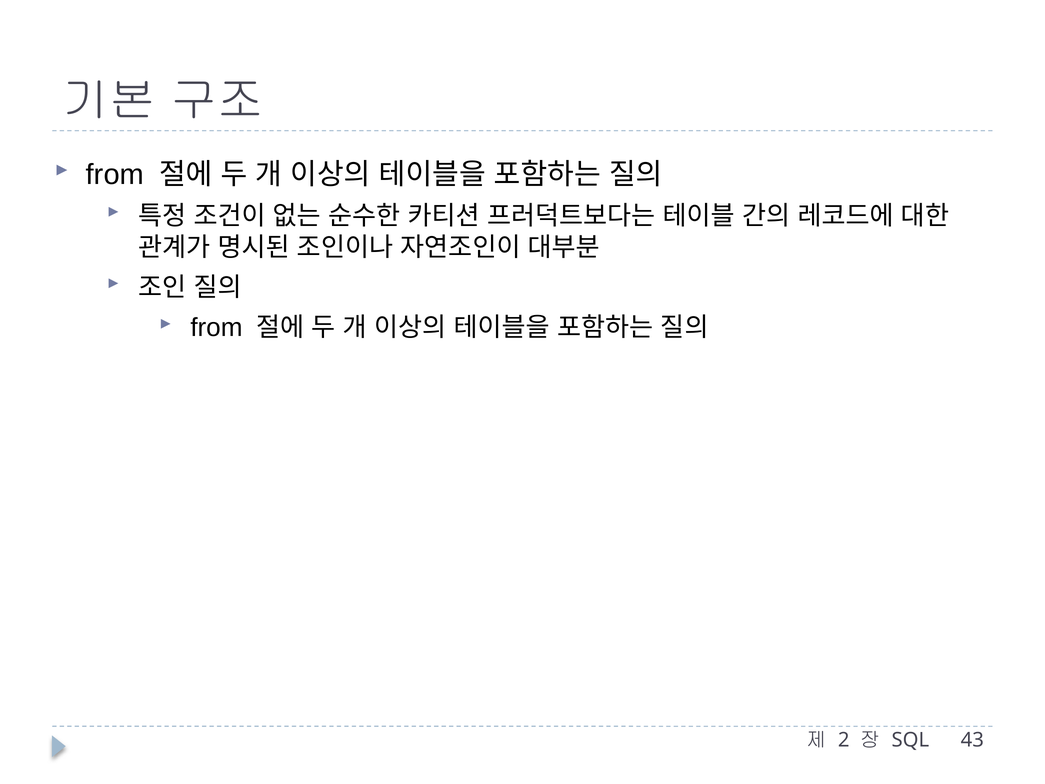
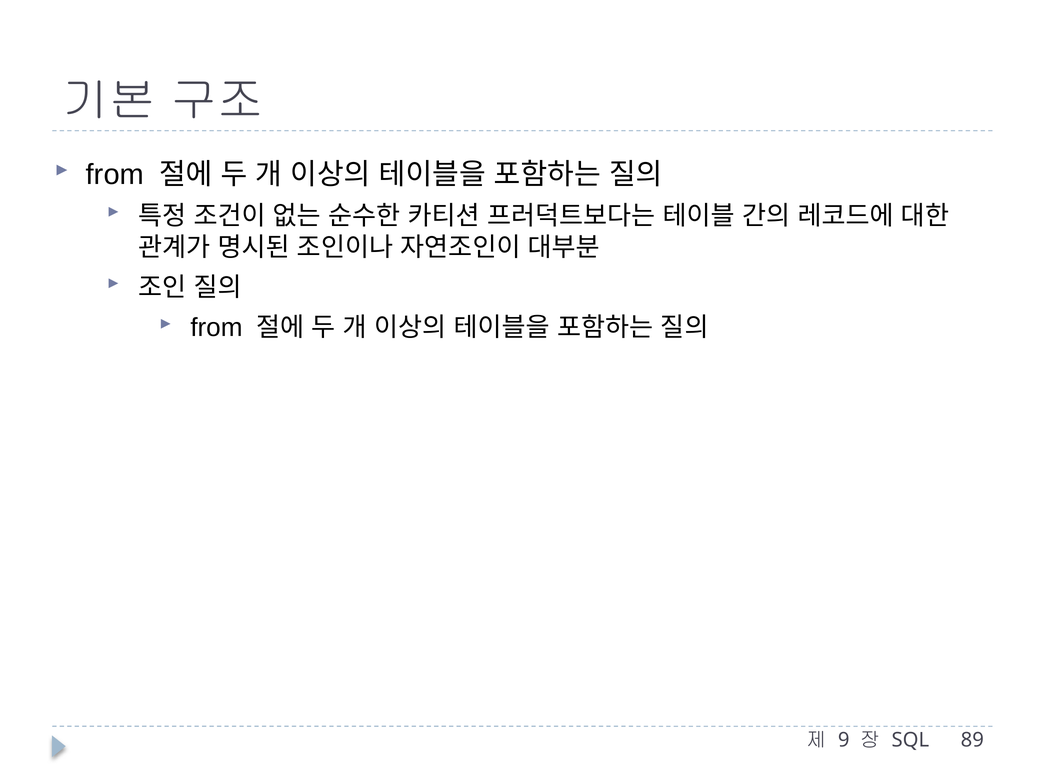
2: 2 -> 9
43: 43 -> 89
